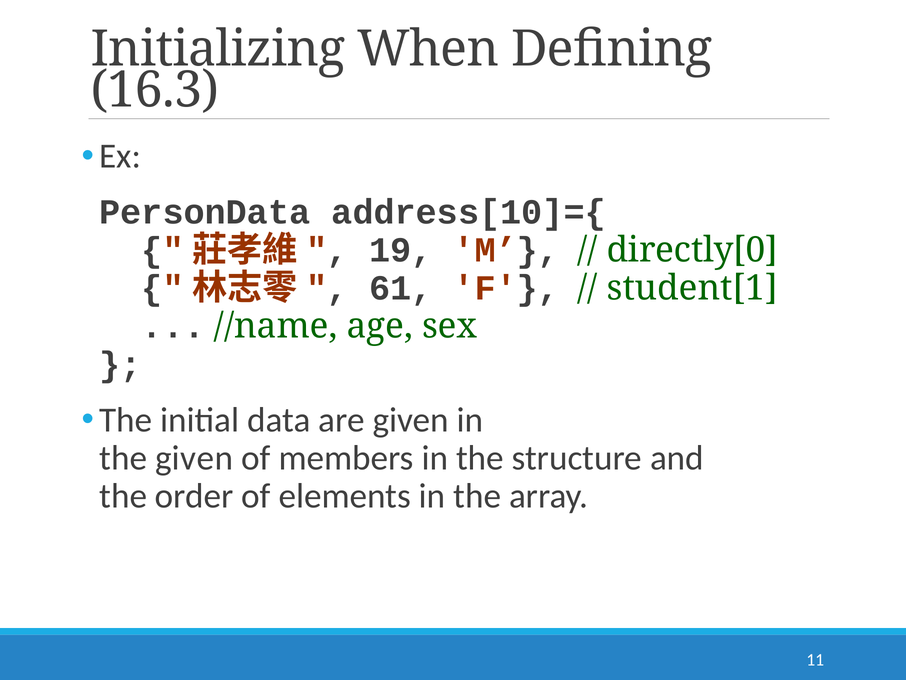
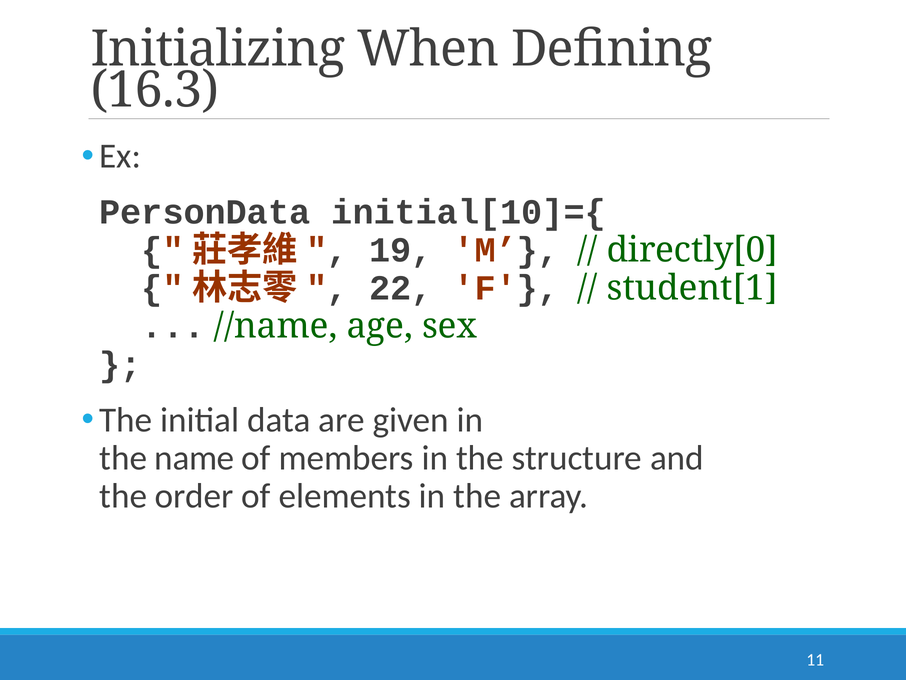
address[10]={: address[10]={ -> initial[10]={
61: 61 -> 22
the given: given -> name
